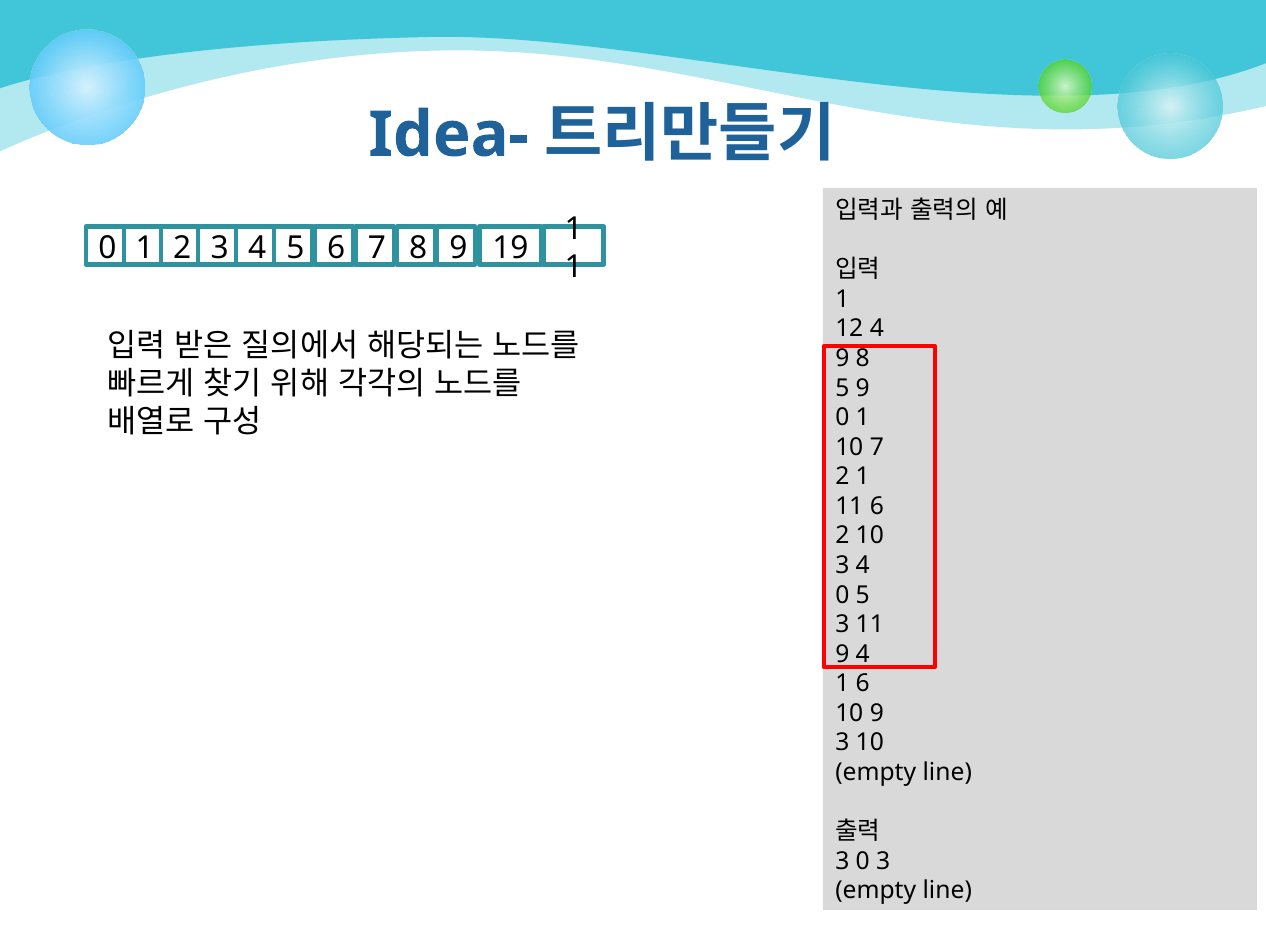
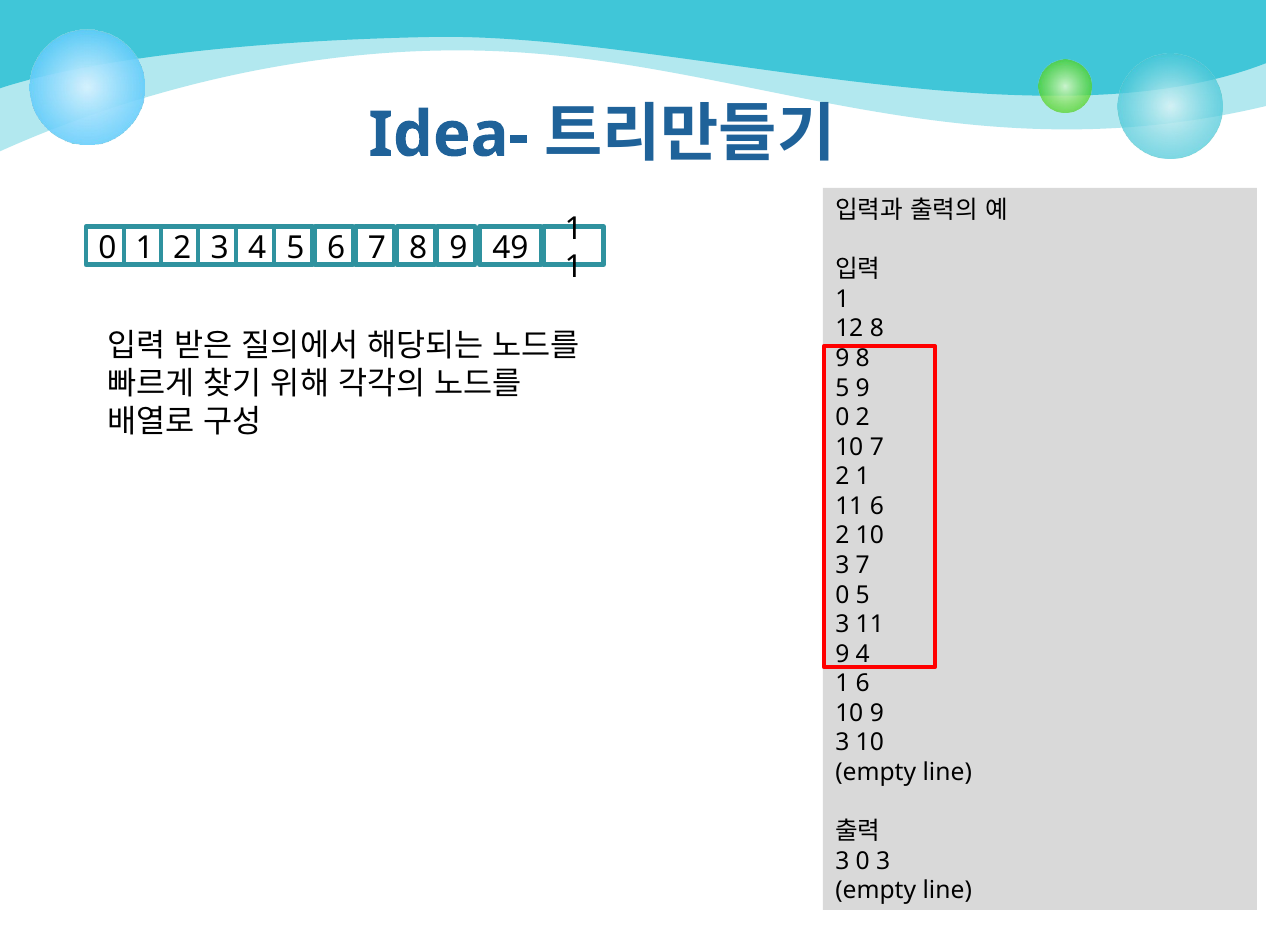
19: 19 -> 49
12 4: 4 -> 8
0 1: 1 -> 2
4 at (863, 565): 4 -> 7
